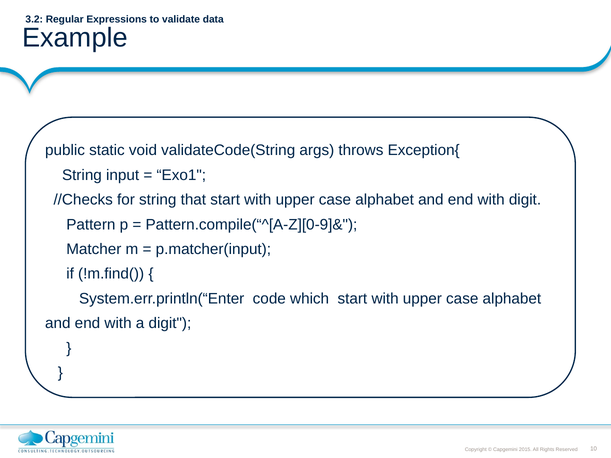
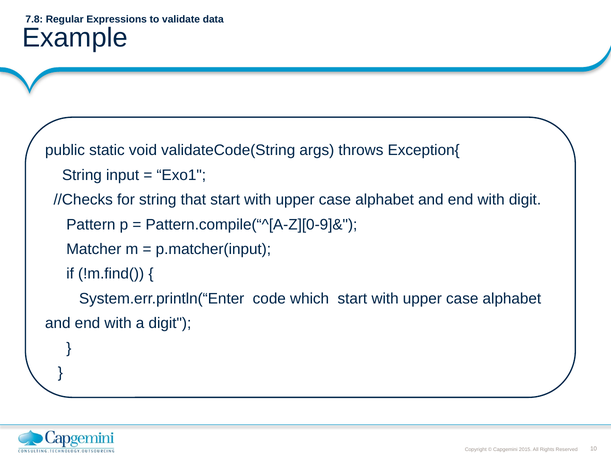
3.2: 3.2 -> 7.8
